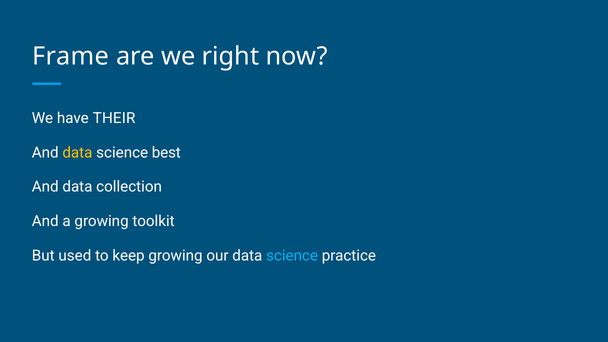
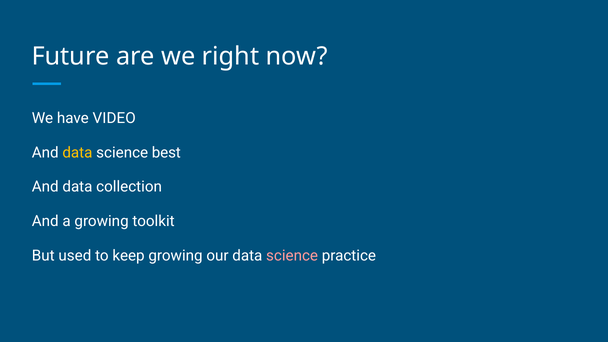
Frame: Frame -> Future
THEIR: THEIR -> VIDEO
science at (292, 256) colour: light blue -> pink
